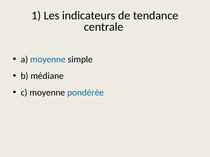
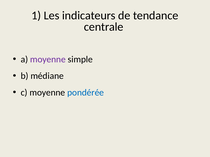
moyenne at (48, 60) colour: blue -> purple
